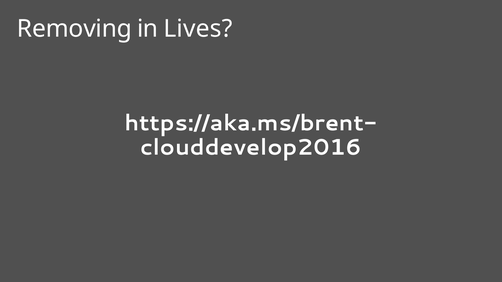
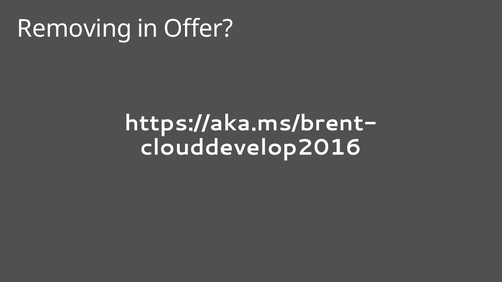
Lives: Lives -> Offer
